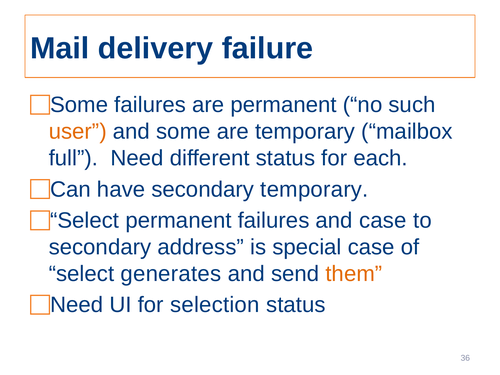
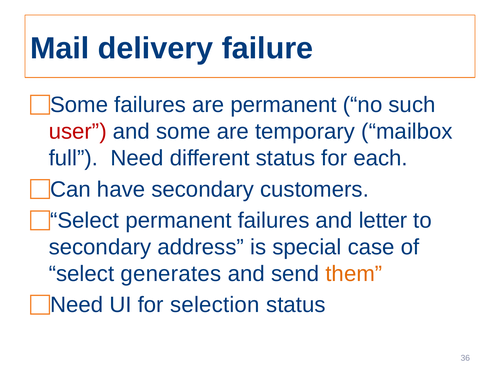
user colour: orange -> red
secondary temporary: temporary -> customers
and case: case -> letter
